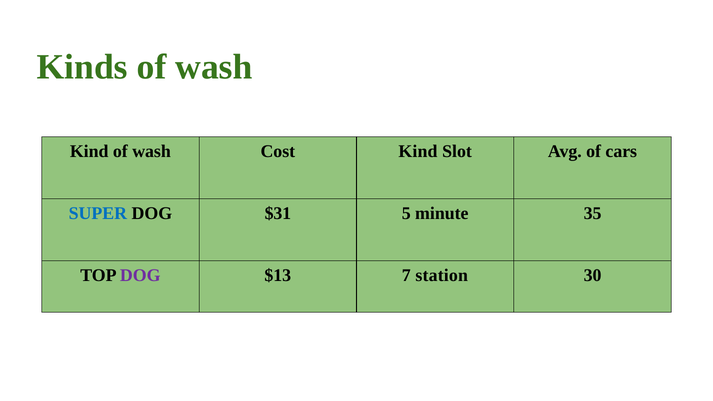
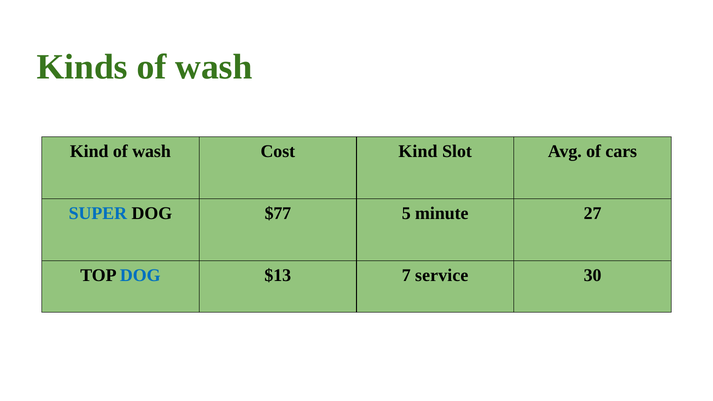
$31: $31 -> $77
35: 35 -> 27
DOG at (140, 275) colour: purple -> blue
station: station -> service
